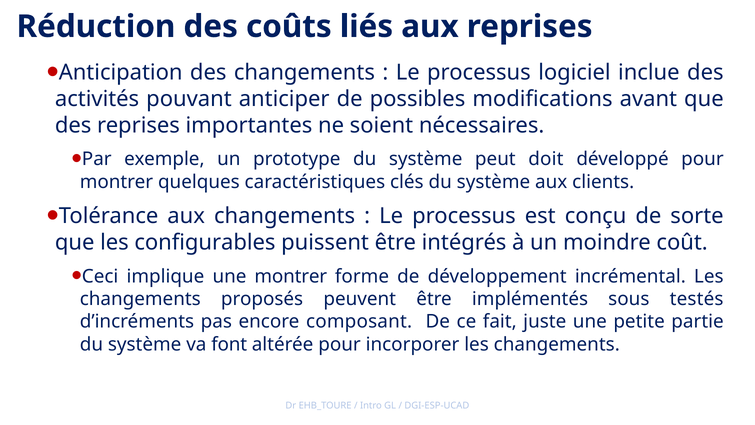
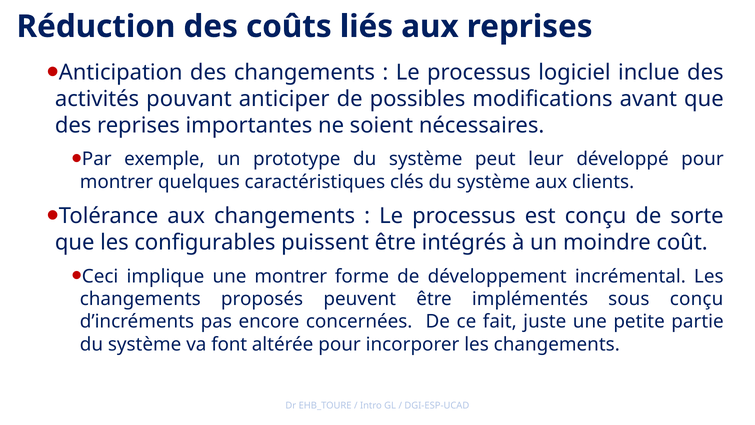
doit: doit -> leur
sous testés: testés -> conçu
composant: composant -> concernées
